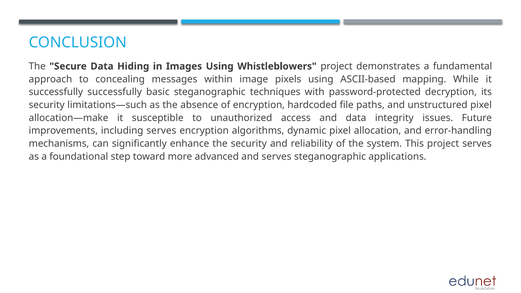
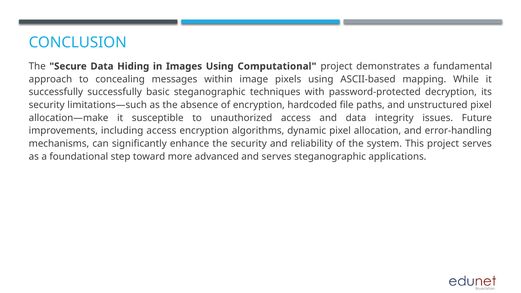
Whistleblowers: Whistleblowers -> Computational
including serves: serves -> access
